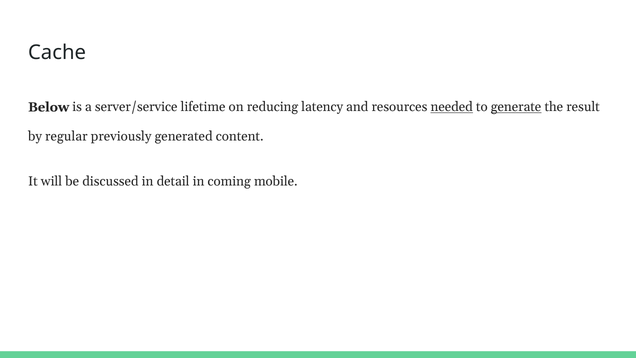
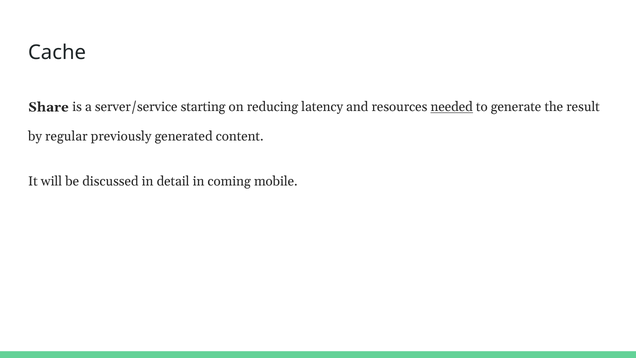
Below: Below -> Share
lifetime: lifetime -> starting
generate underline: present -> none
